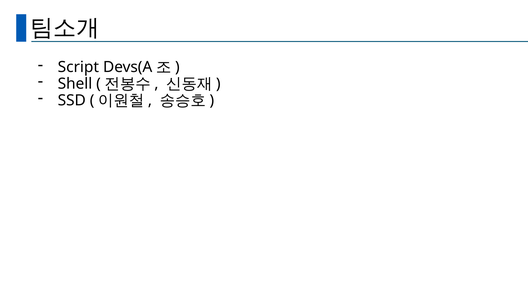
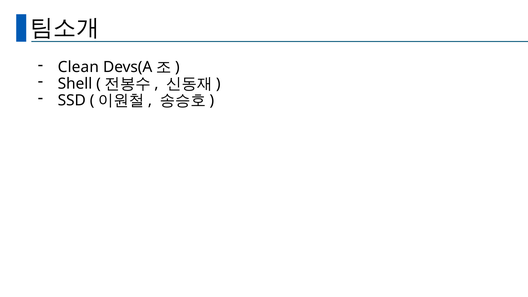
Script: Script -> Clean
